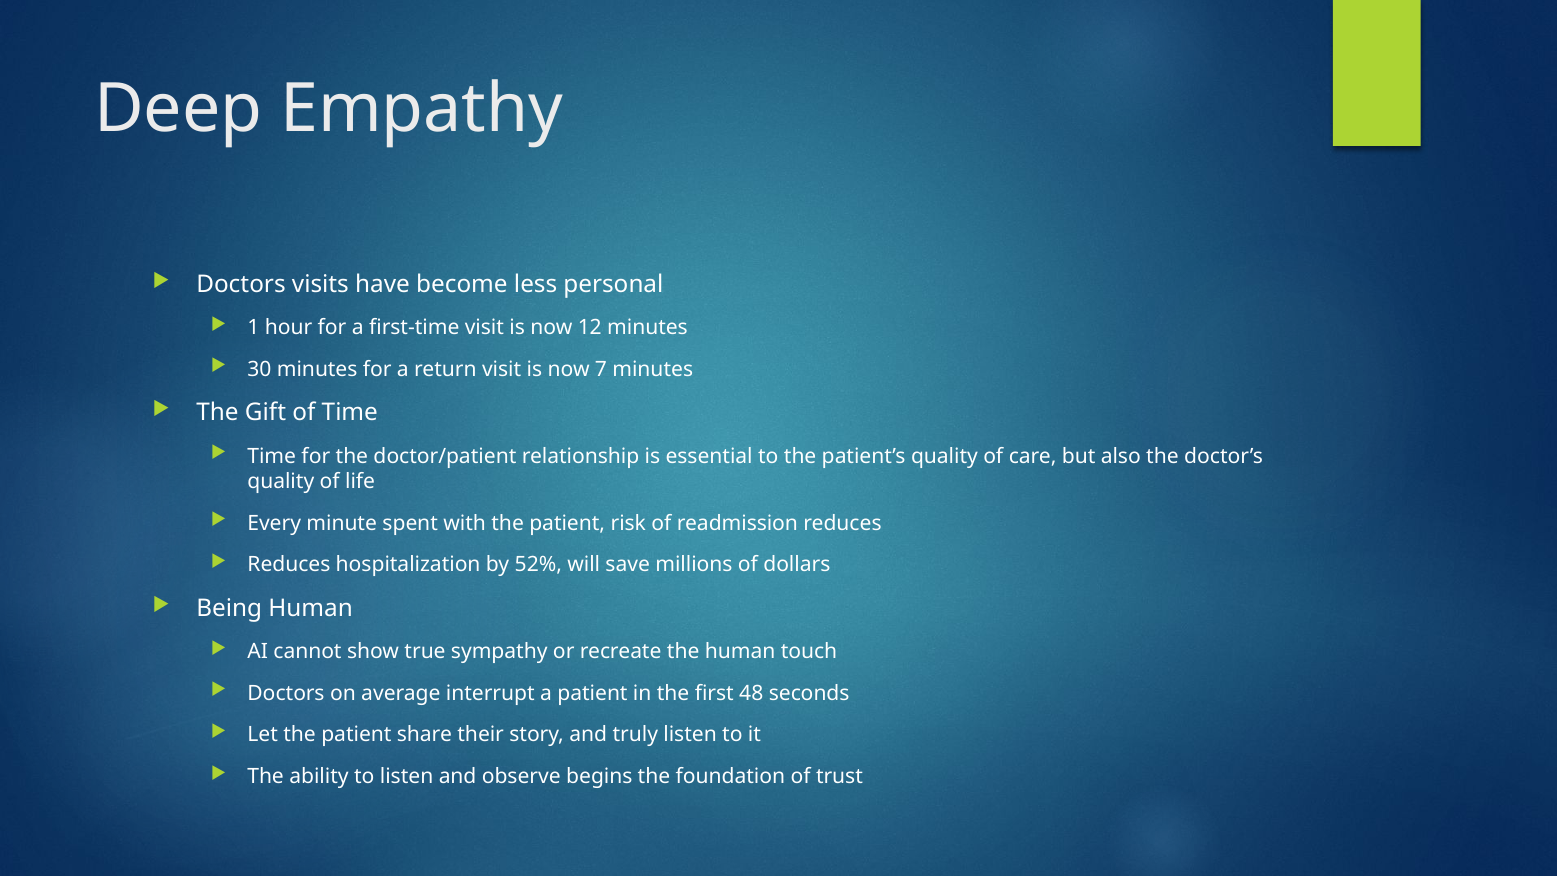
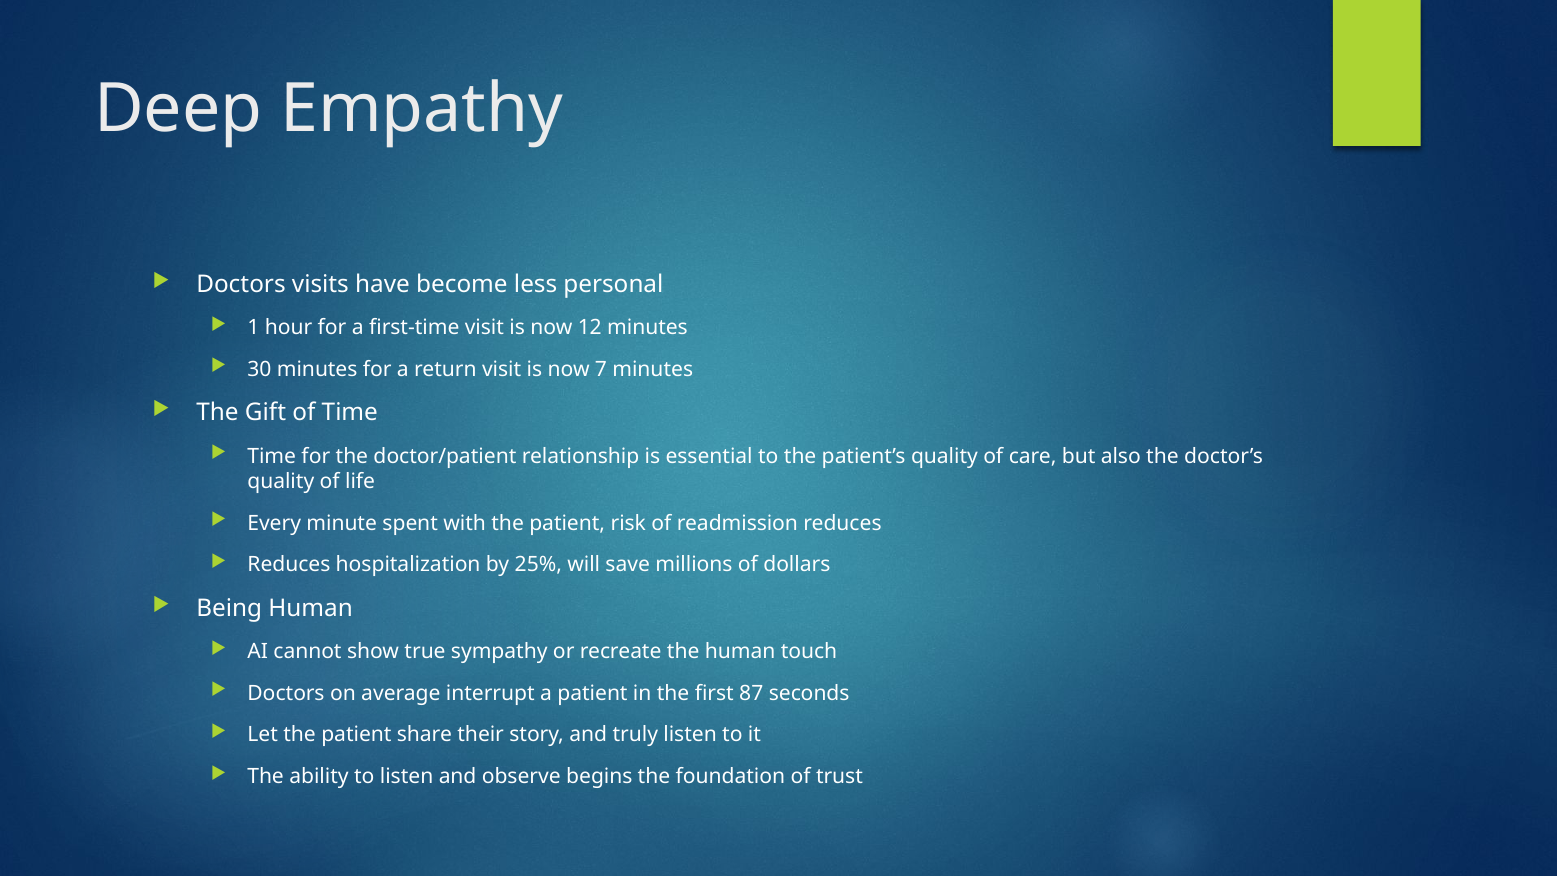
52%: 52% -> 25%
48: 48 -> 87
